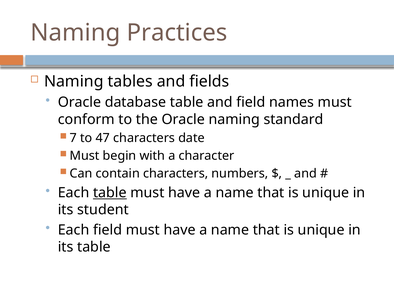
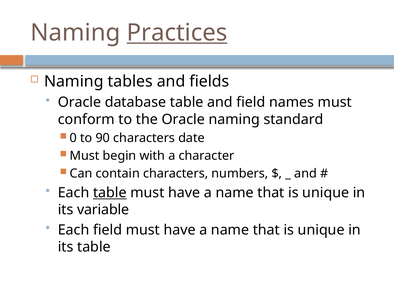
Practices underline: none -> present
7: 7 -> 0
47: 47 -> 90
student: student -> variable
